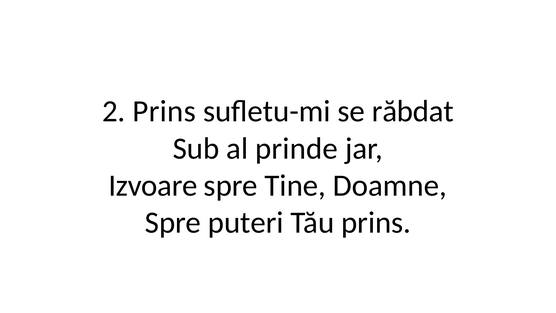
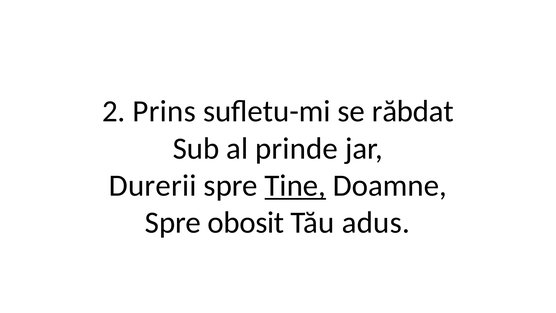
Izvoare: Izvoare -> Durerii
Tine underline: none -> present
puteri: puteri -> obosit
Tău prins: prins -> adus
